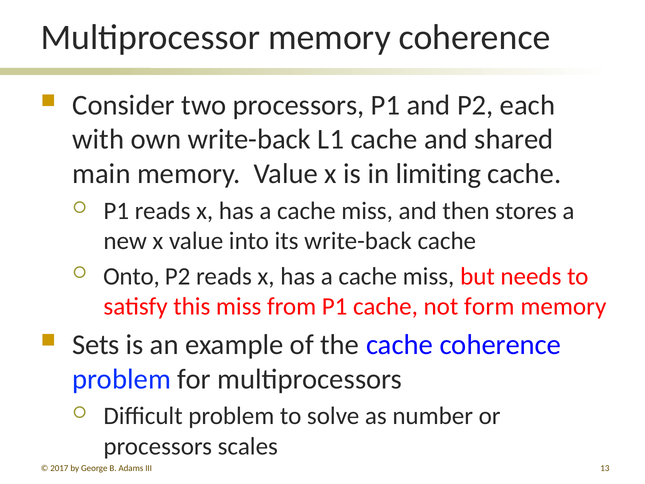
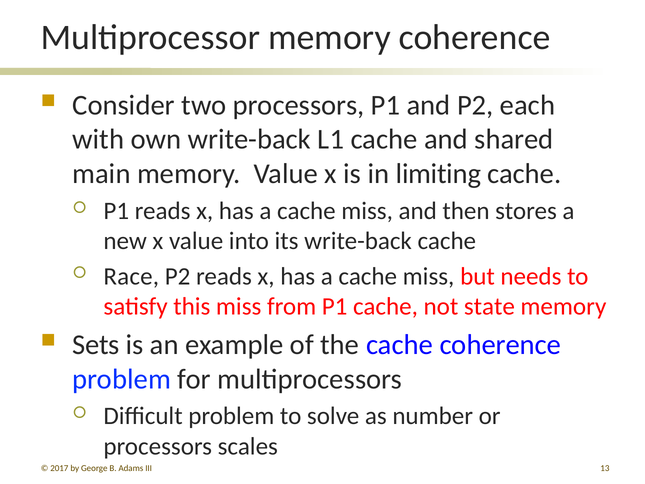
Onto: Onto -> Race
form: form -> state
